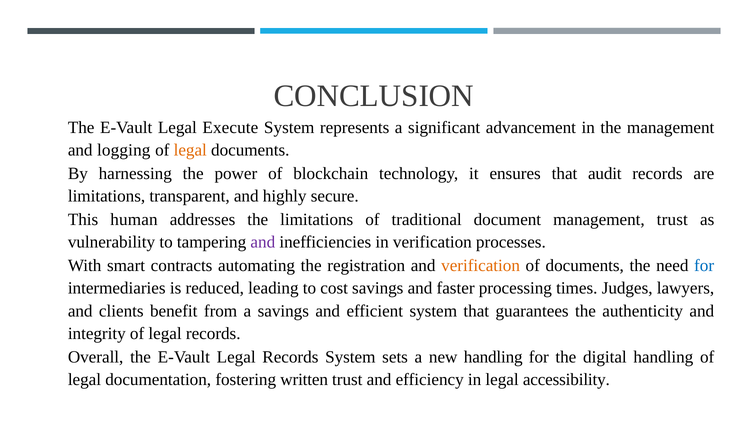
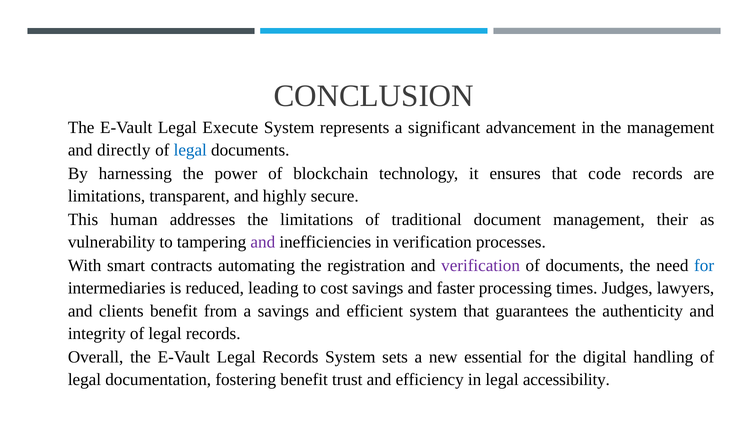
logging: logging -> directly
legal at (190, 150) colour: orange -> blue
audit: audit -> code
management trust: trust -> their
verification at (481, 266) colour: orange -> purple
new handling: handling -> essential
fostering written: written -> benefit
